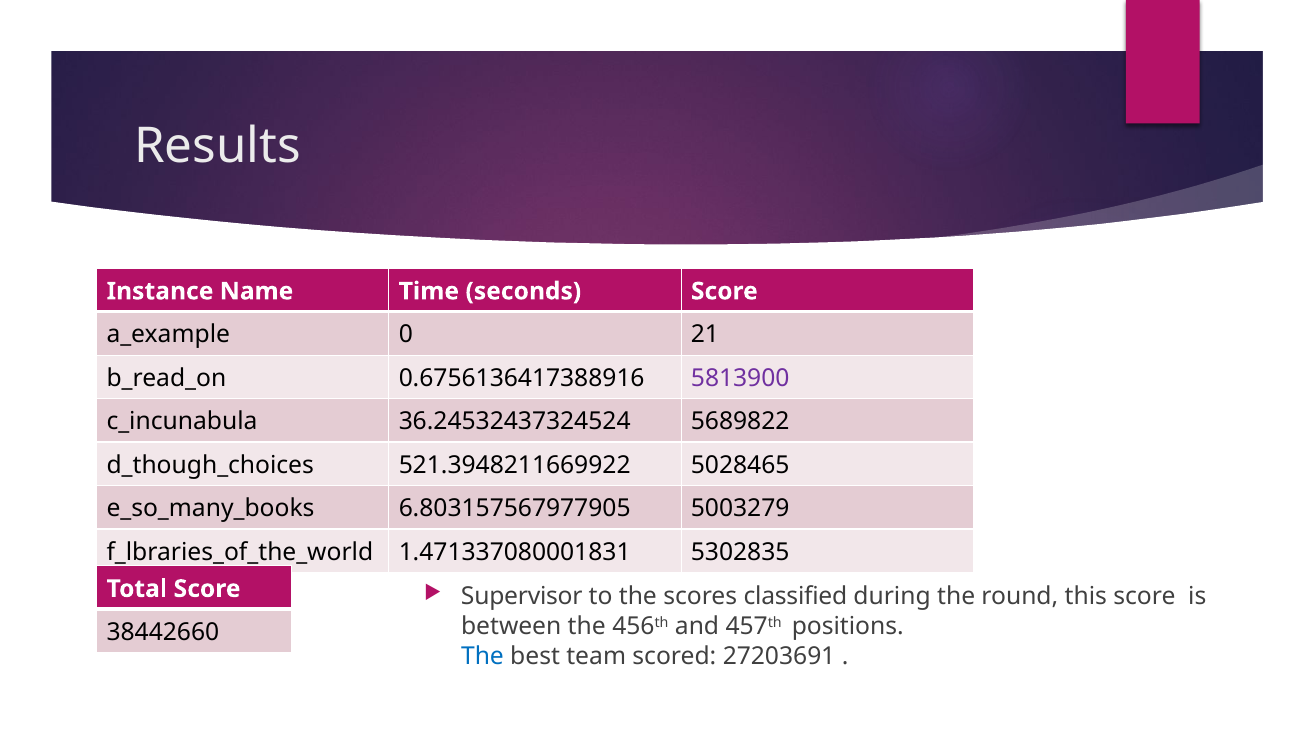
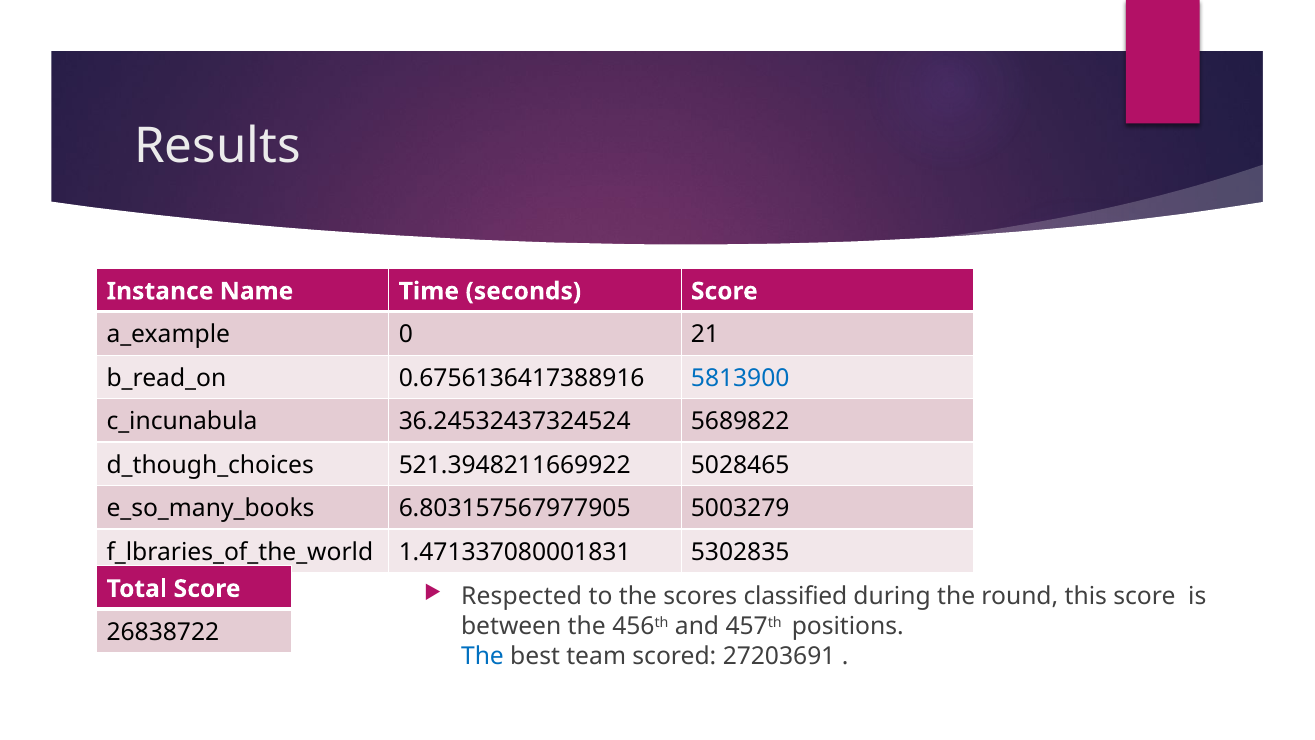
5813900 colour: purple -> blue
Supervisor: Supervisor -> Respected
38442660: 38442660 -> 26838722
